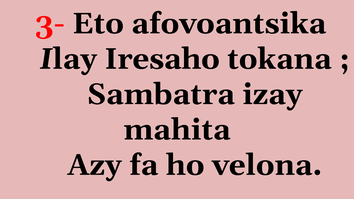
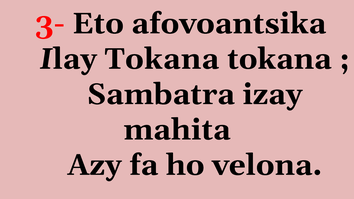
Ilay Iresaho: Iresaho -> Tokana
